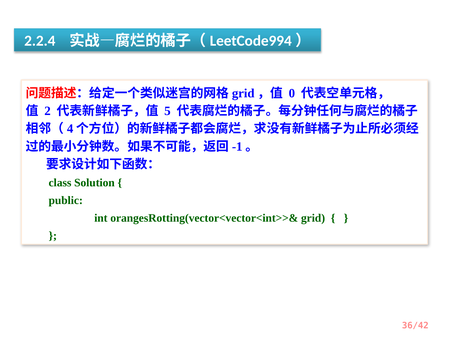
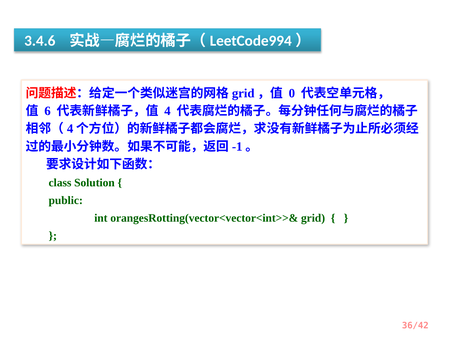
2.2.4: 2.2.4 -> 3.4.6
2: 2 -> 6
5: 5 -> 4
